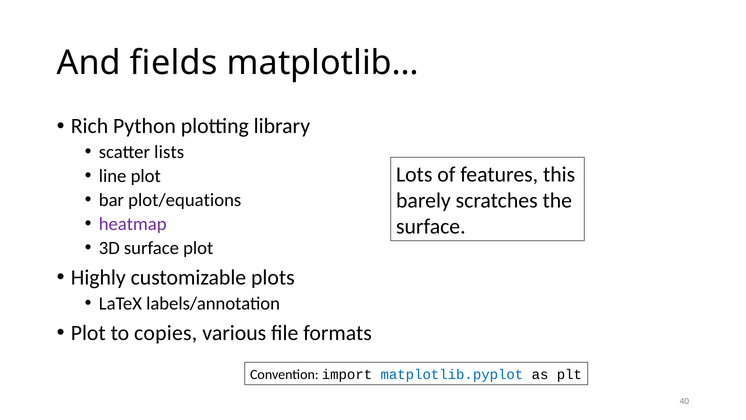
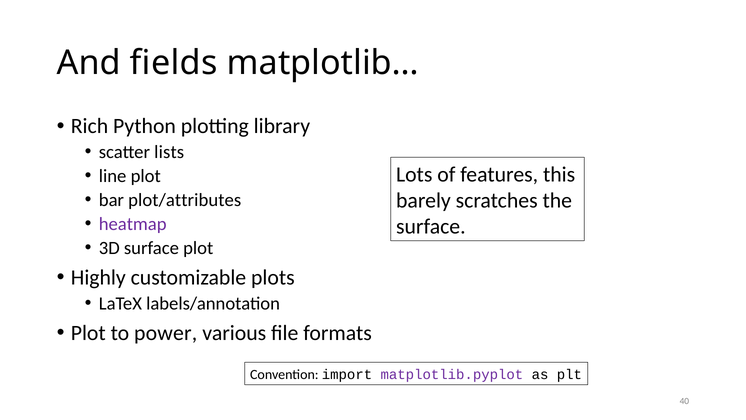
plot/equations: plot/equations -> plot/attributes
copies: copies -> power
matplotlib.pyplot colour: blue -> purple
